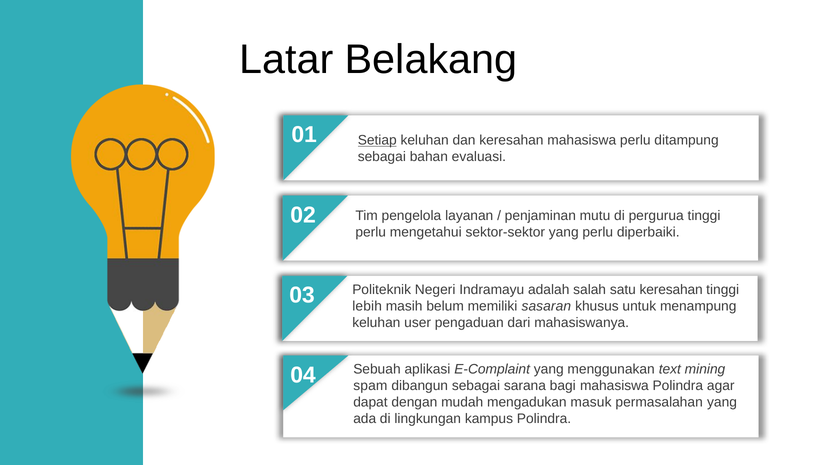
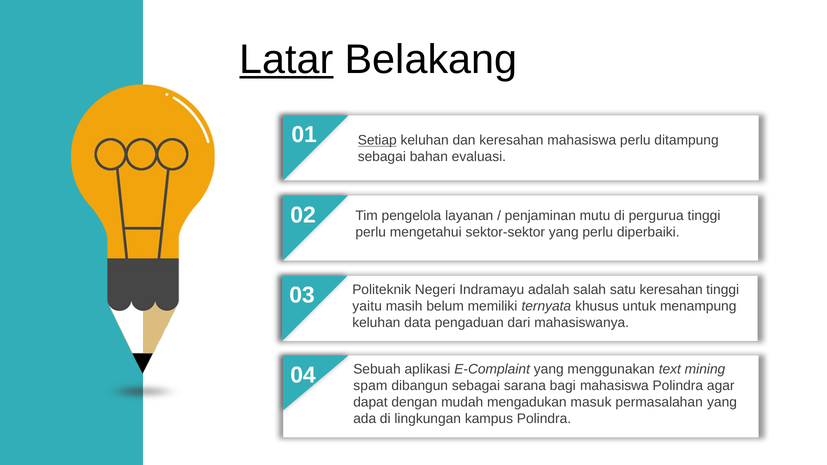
Latar underline: none -> present
lebih: lebih -> yaitu
sasaran: sasaran -> ternyata
user: user -> data
